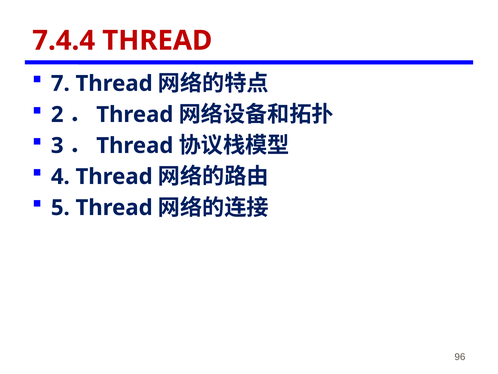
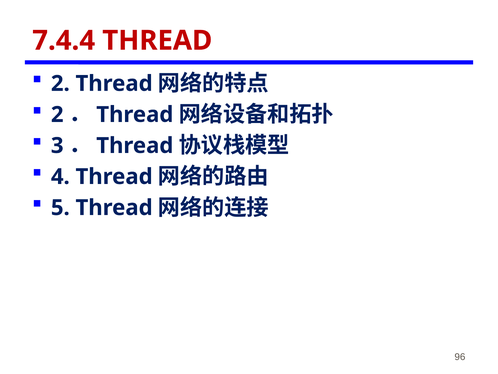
7 at (60, 83): 7 -> 2
